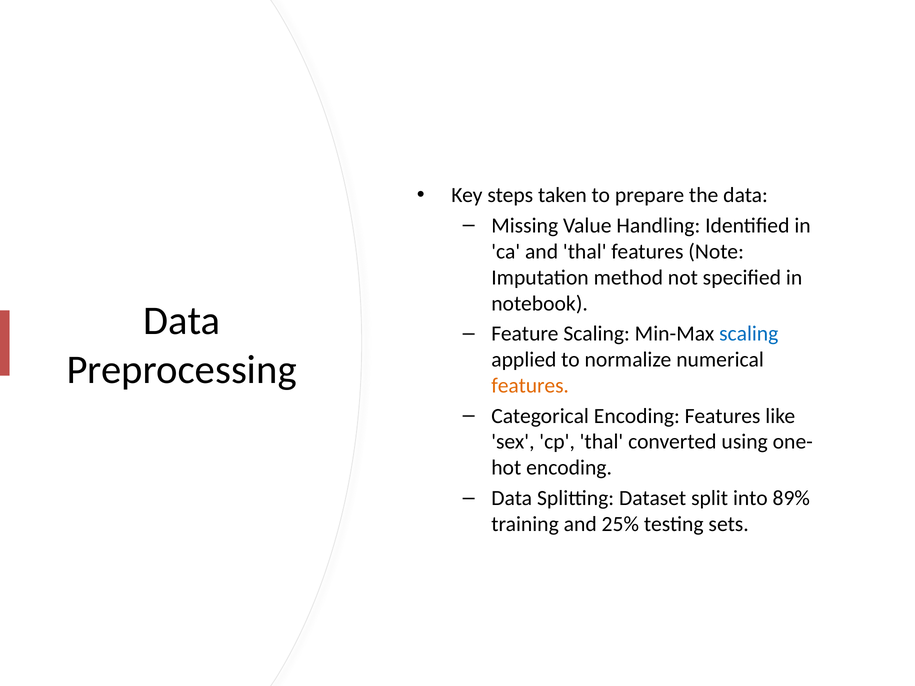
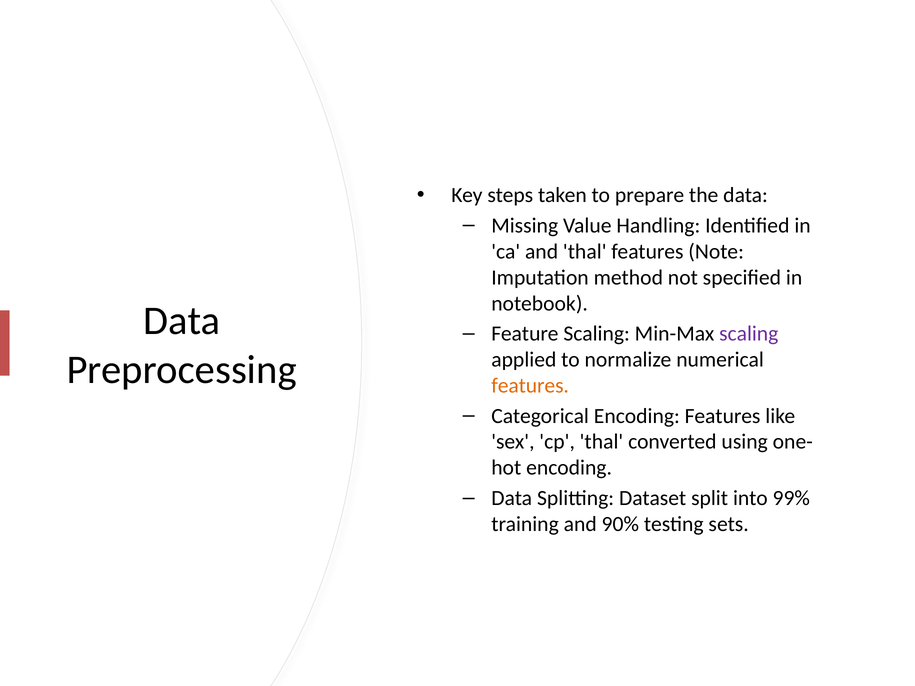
scaling at (749, 334) colour: blue -> purple
89%: 89% -> 99%
25%: 25% -> 90%
